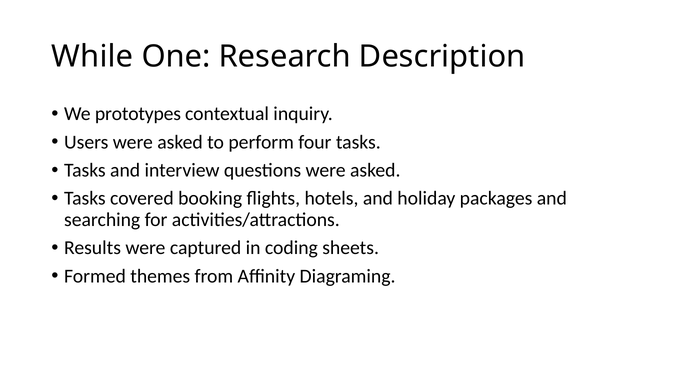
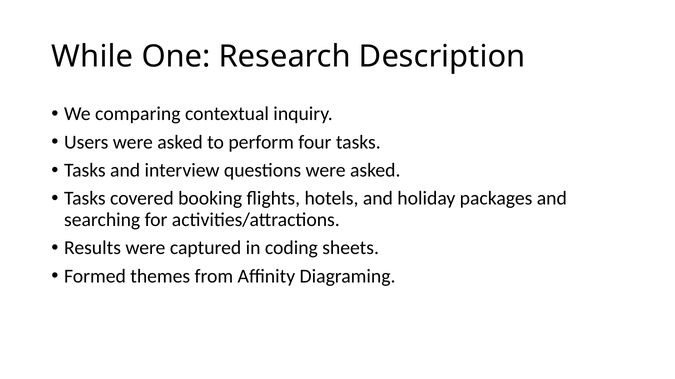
prototypes: prototypes -> comparing
